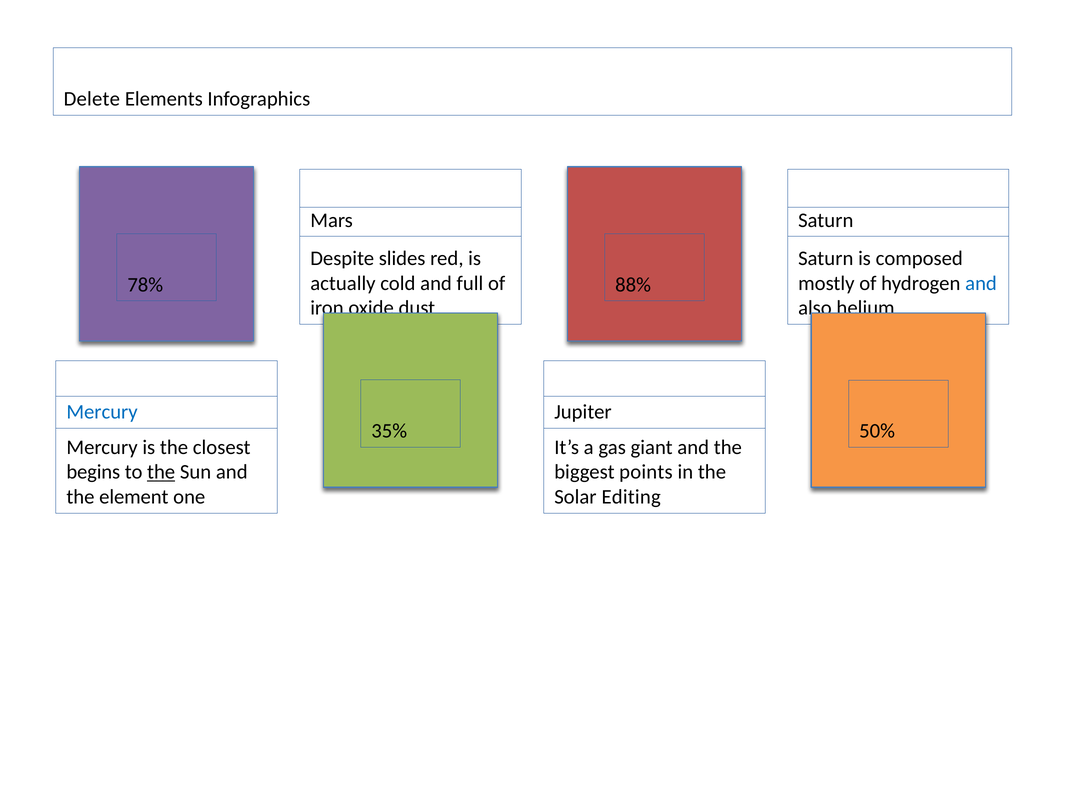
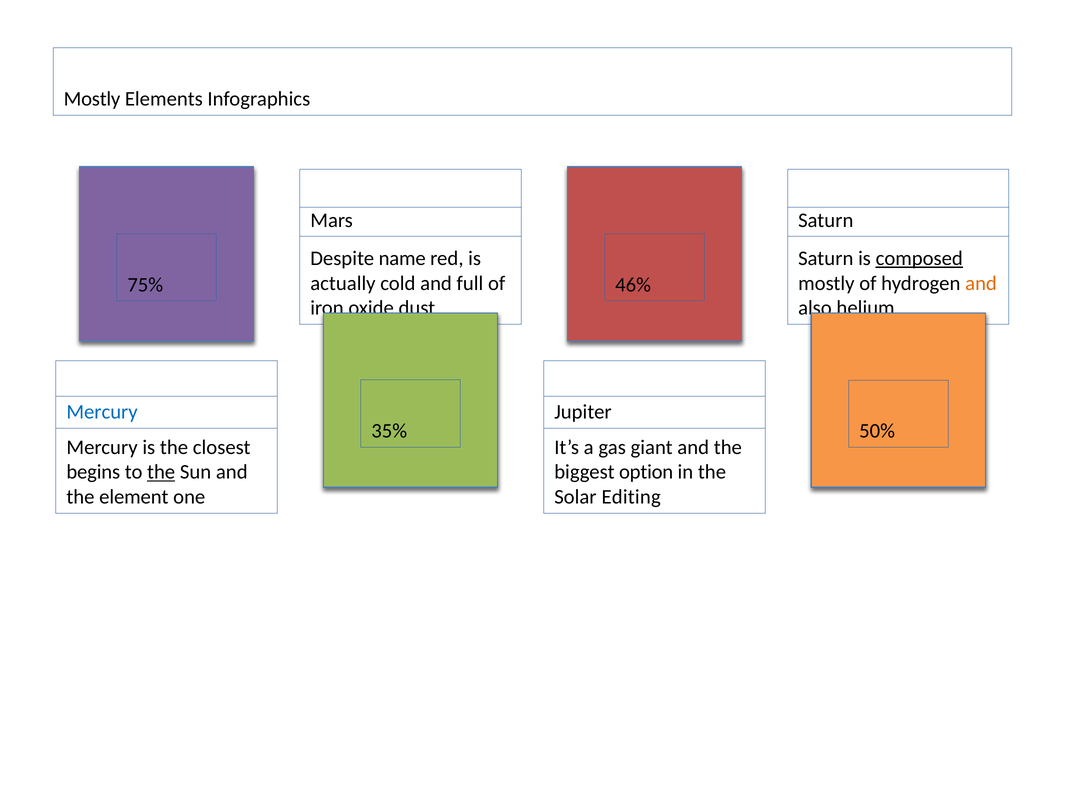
Delete at (92, 99): Delete -> Mostly
slides: slides -> name
composed underline: none -> present
and at (981, 283) colour: blue -> orange
78%: 78% -> 75%
88%: 88% -> 46%
points: points -> option
